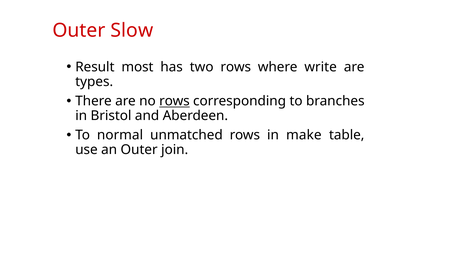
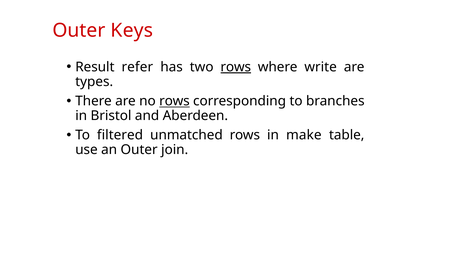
Slow: Slow -> Keys
most: most -> refer
rows at (236, 67) underline: none -> present
normal: normal -> filtered
